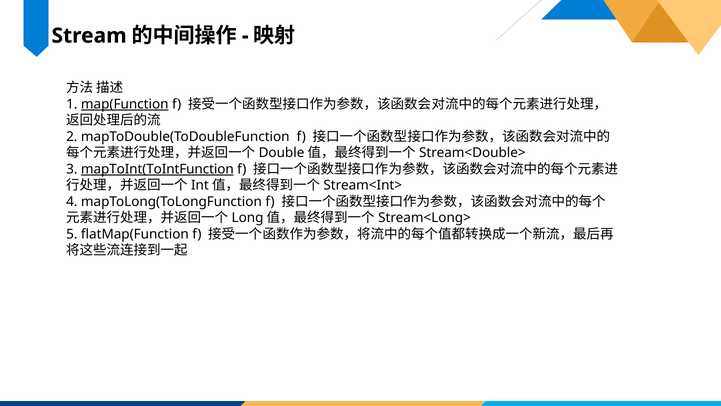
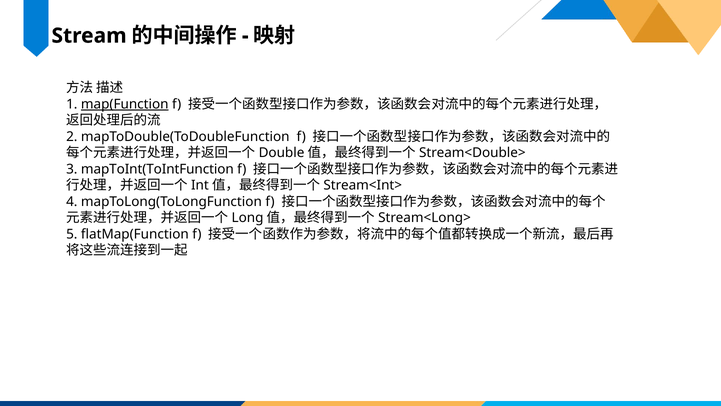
mapToInt(ToIntFunction underline: present -> none
